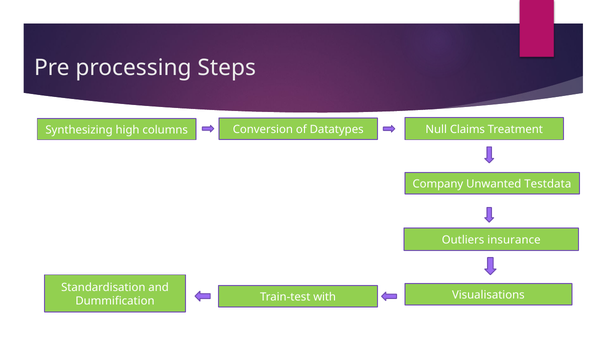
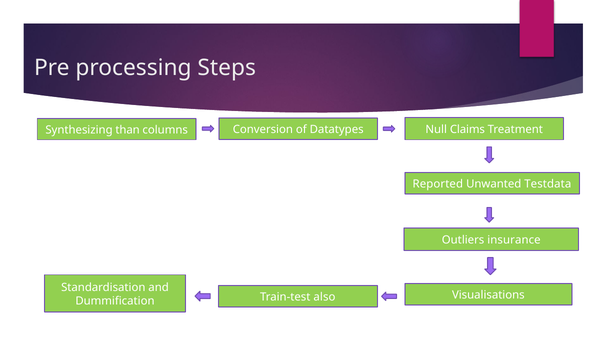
high: high -> than
Company: Company -> Reported
with: with -> also
